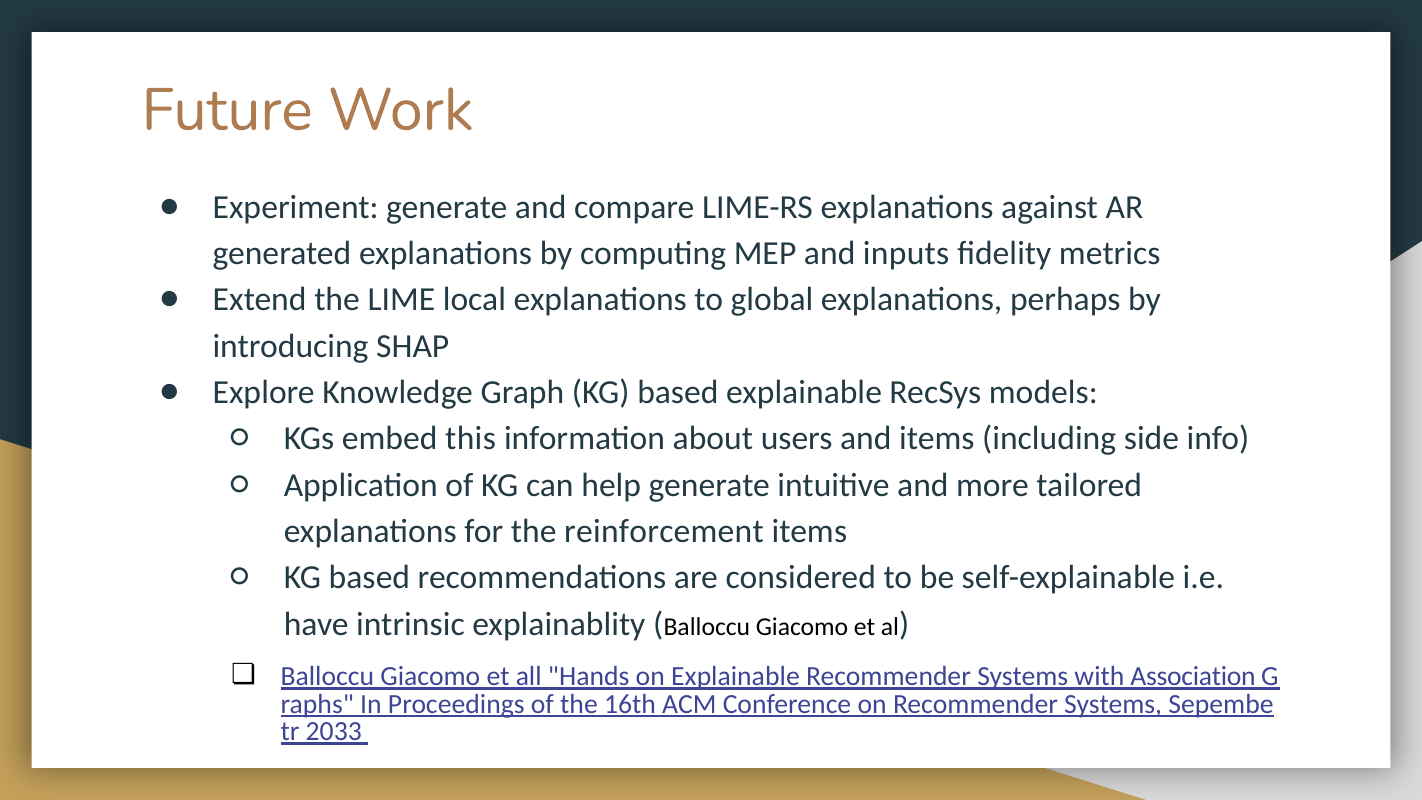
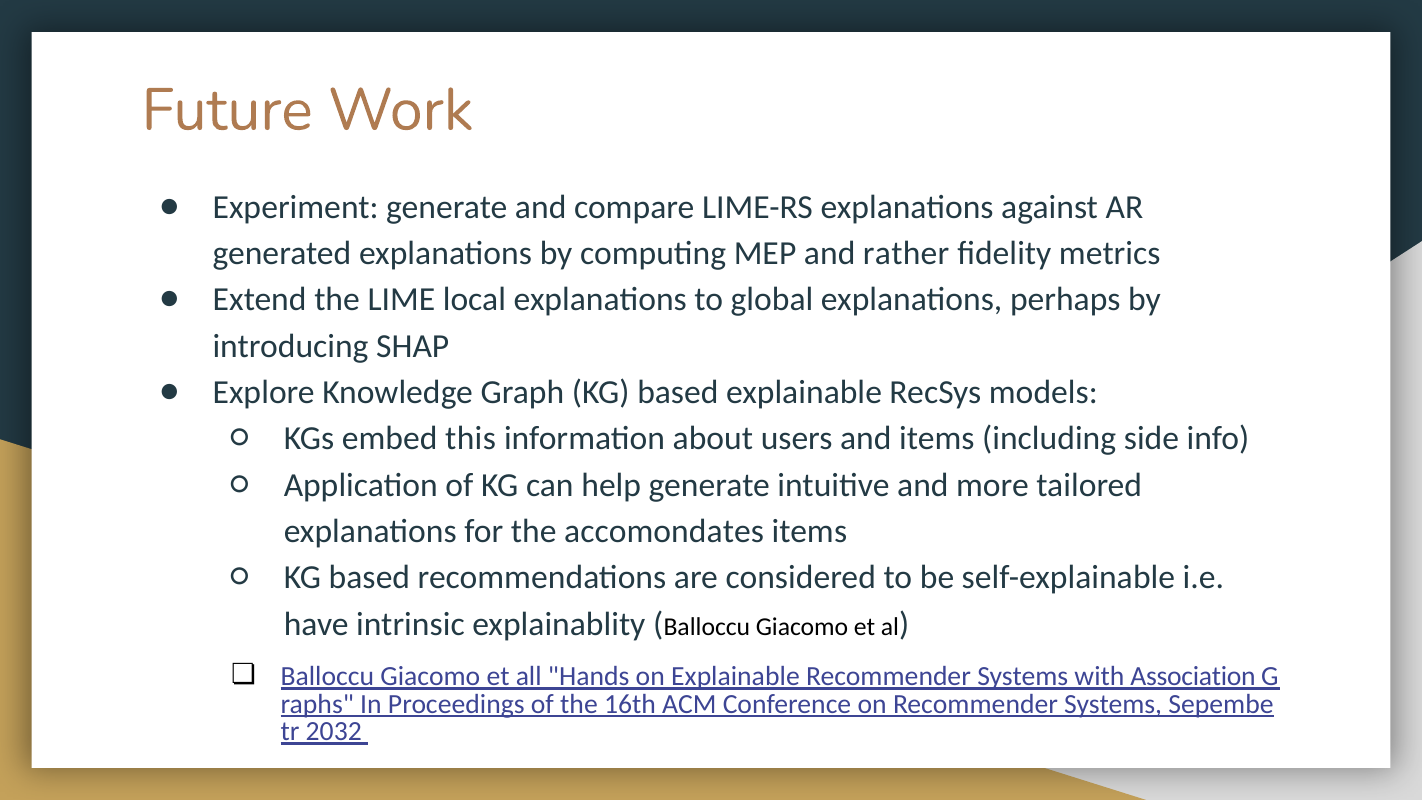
inputs: inputs -> rather
reinforcement: reinforcement -> accomondates
2033: 2033 -> 2032
